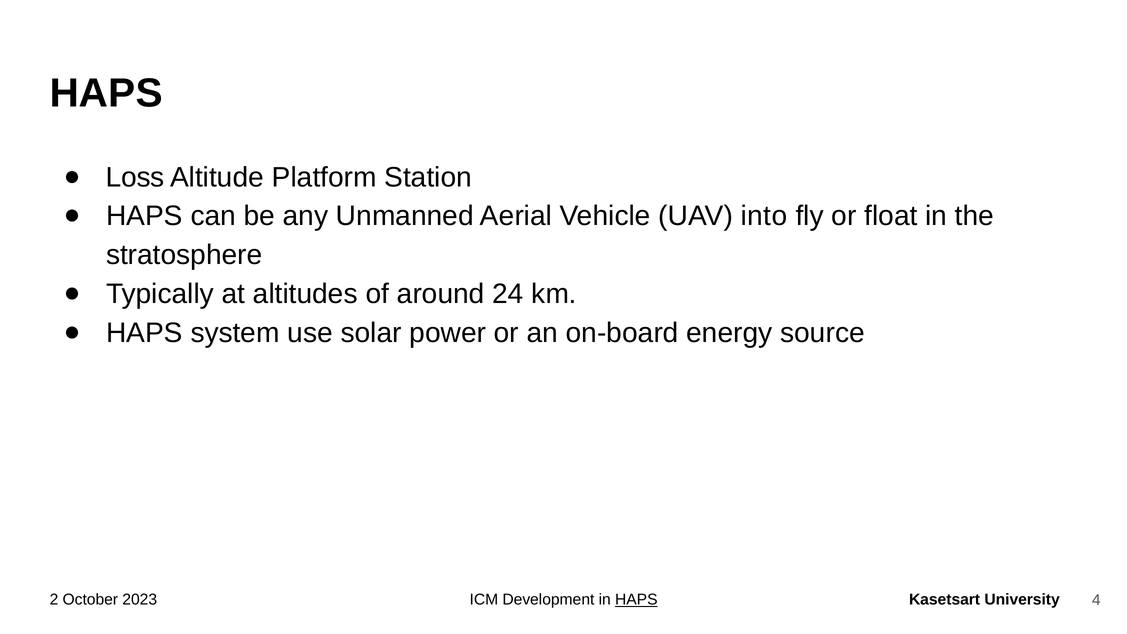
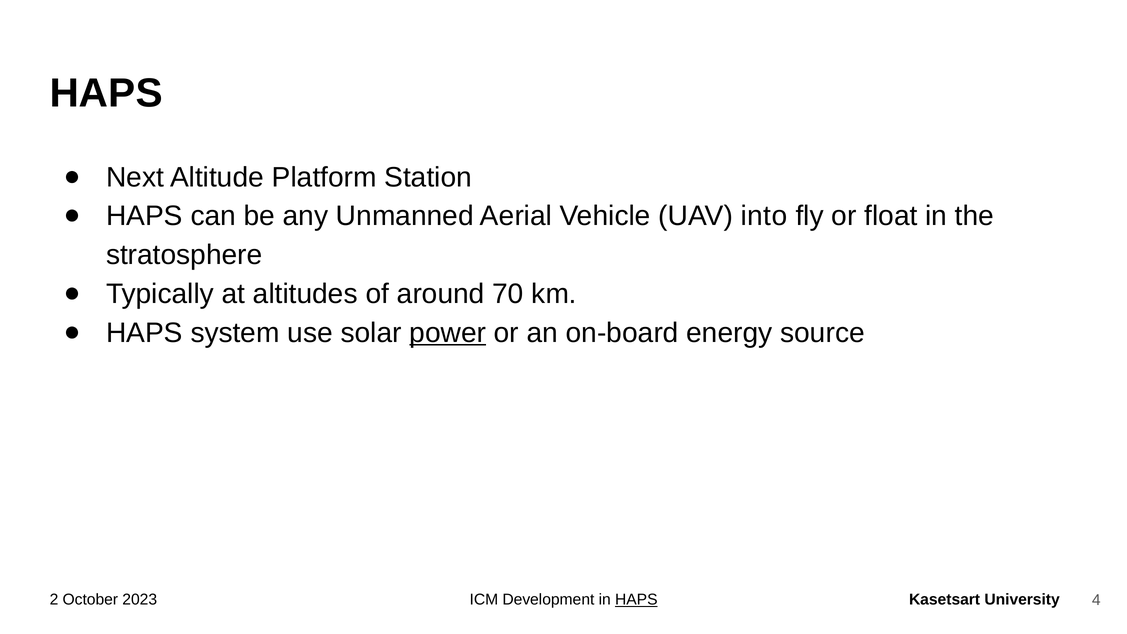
Loss: Loss -> Next
24: 24 -> 70
power underline: none -> present
